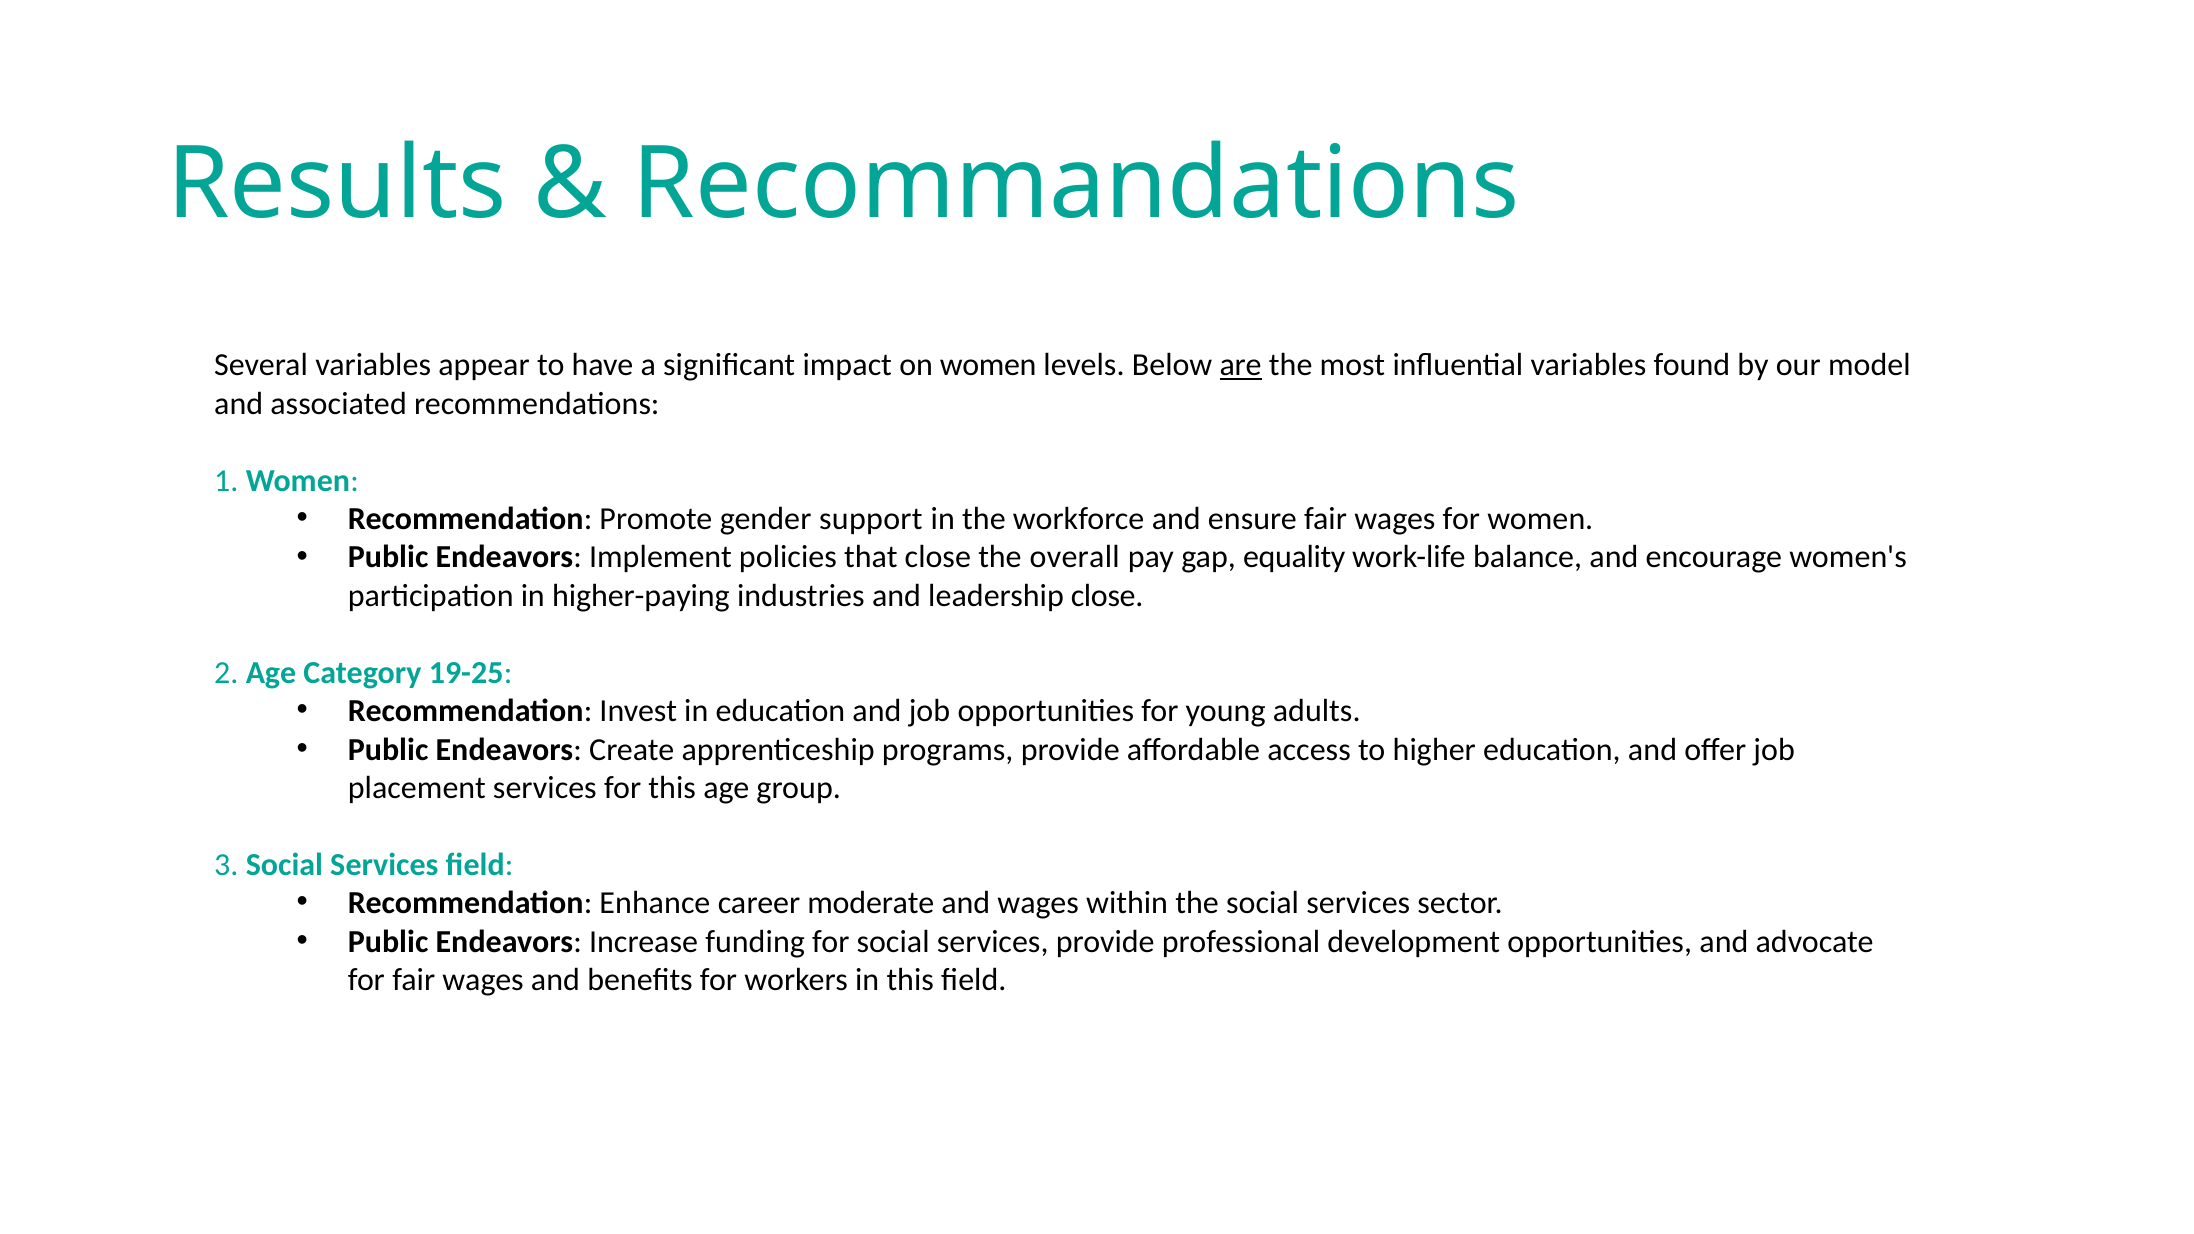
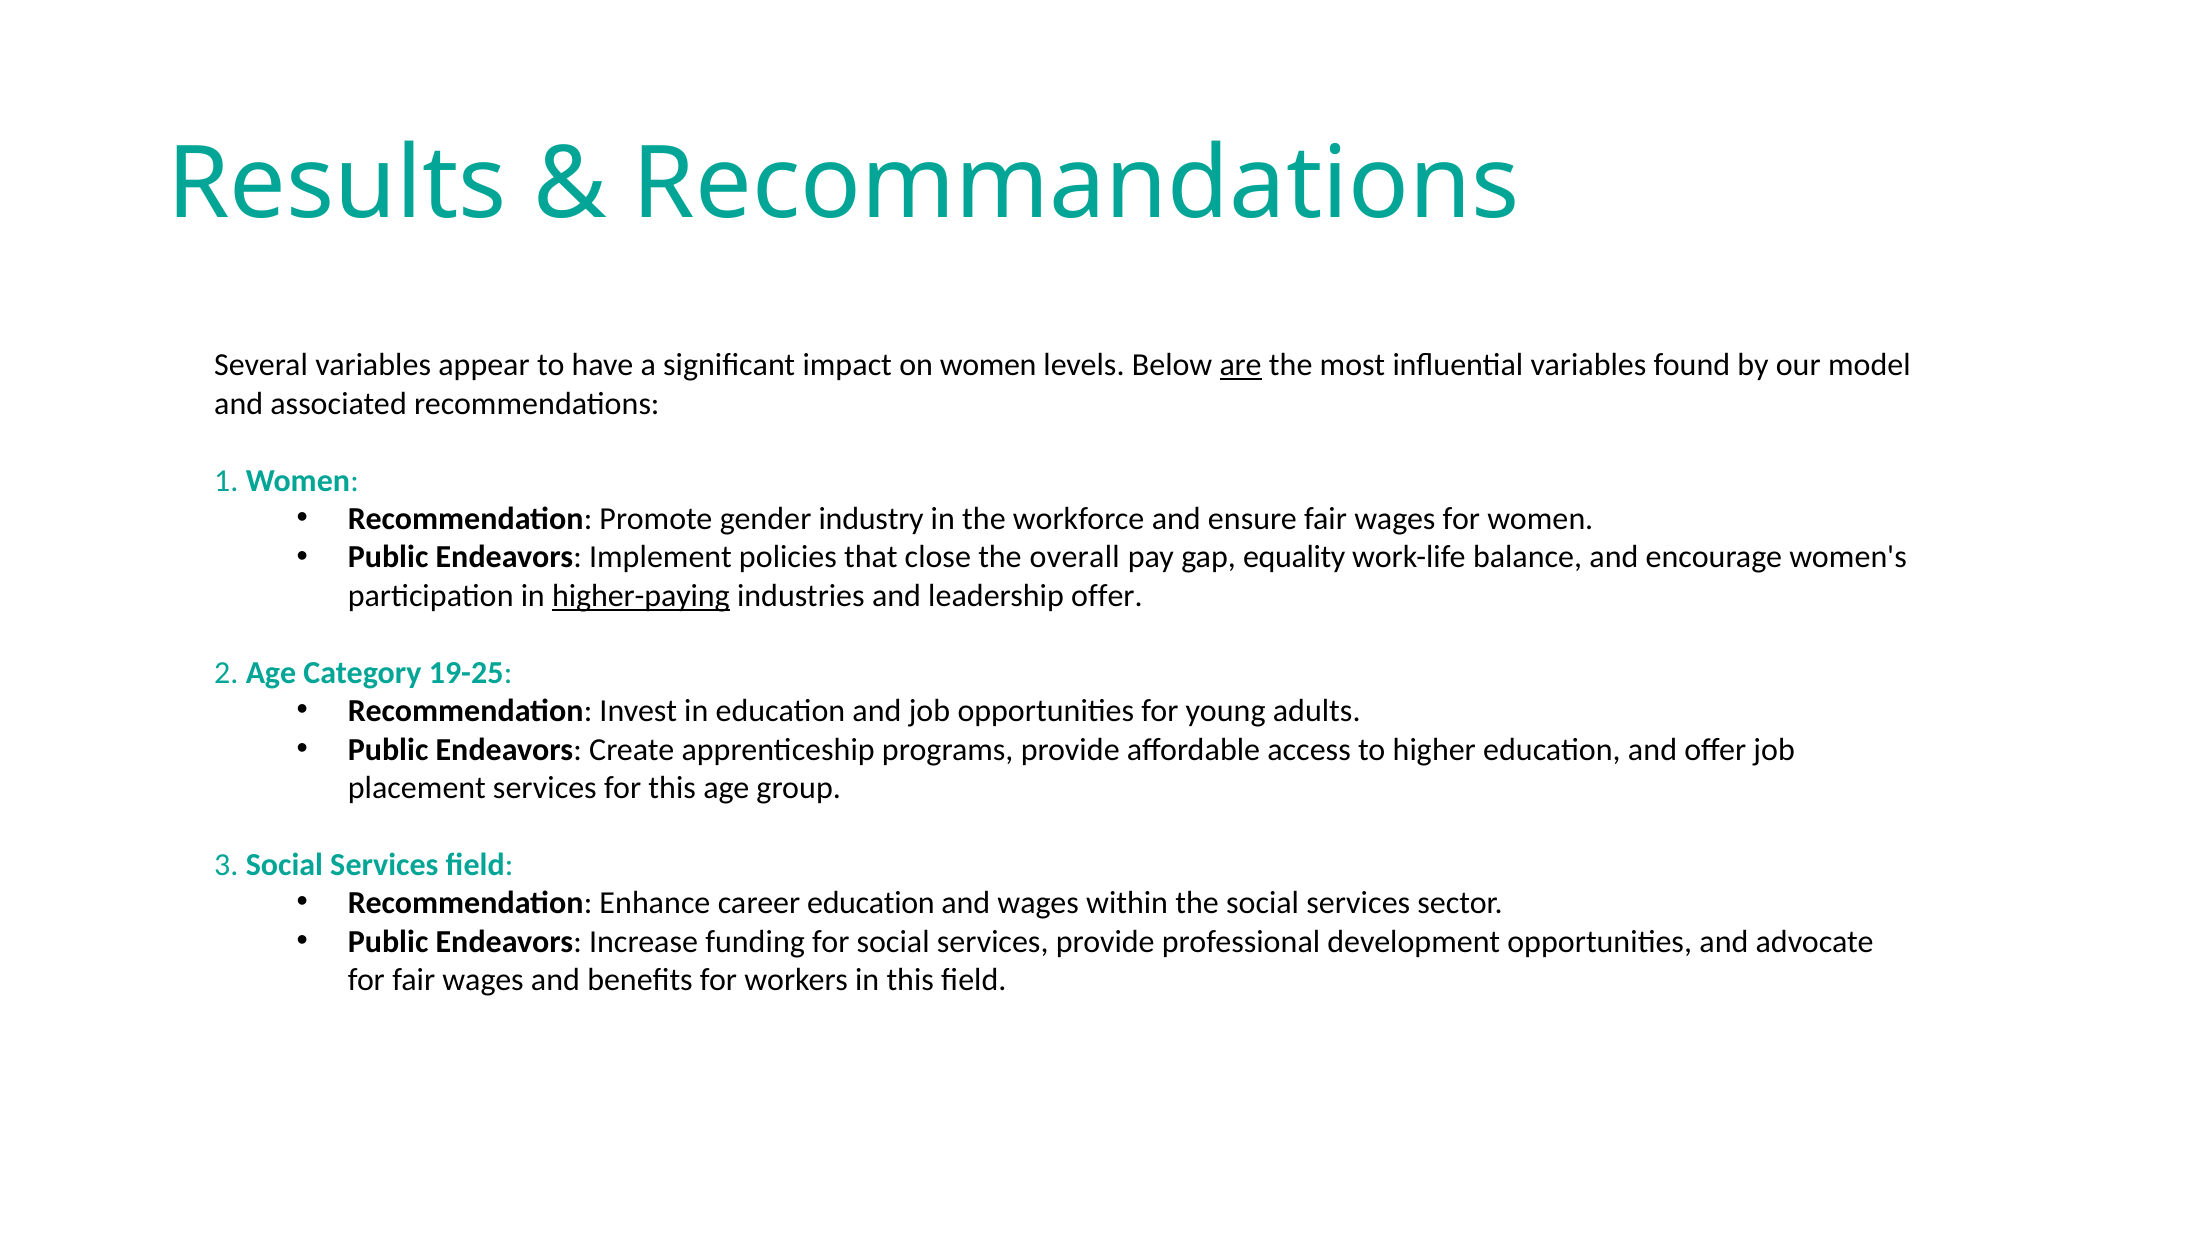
support: support -> industry
higher-paying underline: none -> present
leadership close: close -> offer
career moderate: moderate -> education
